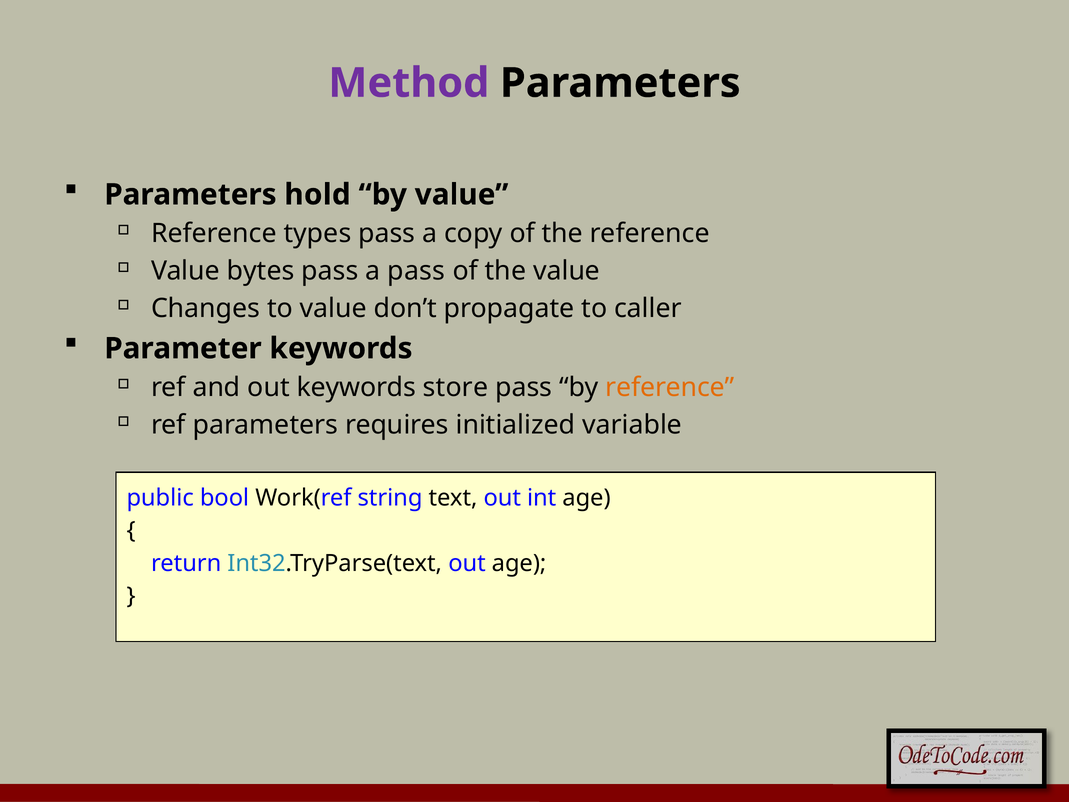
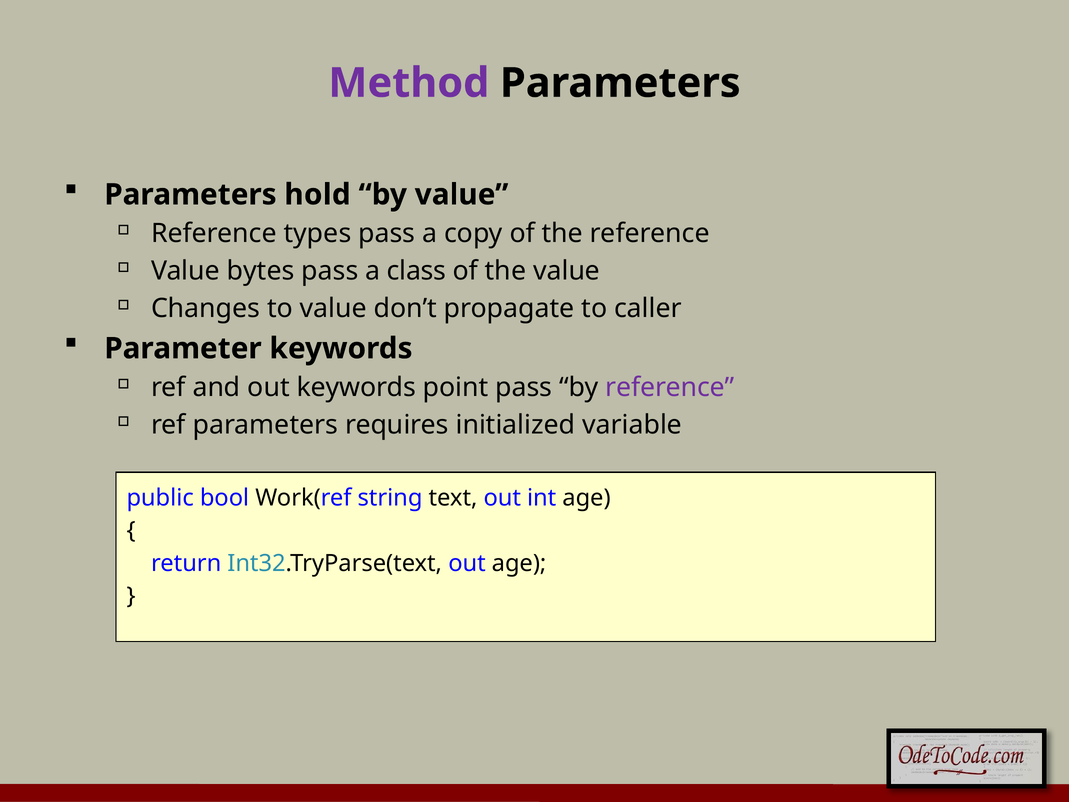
a pass: pass -> class
store: store -> point
reference at (670, 387) colour: orange -> purple
